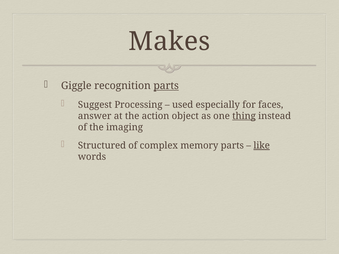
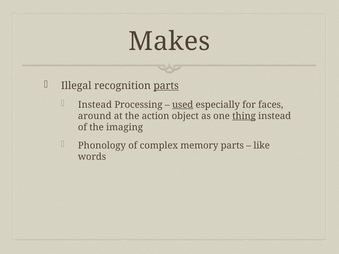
Giggle: Giggle -> Illegal
Suggest at (95, 105): Suggest -> Instead
used underline: none -> present
answer: answer -> around
Structured: Structured -> Phonology
like underline: present -> none
